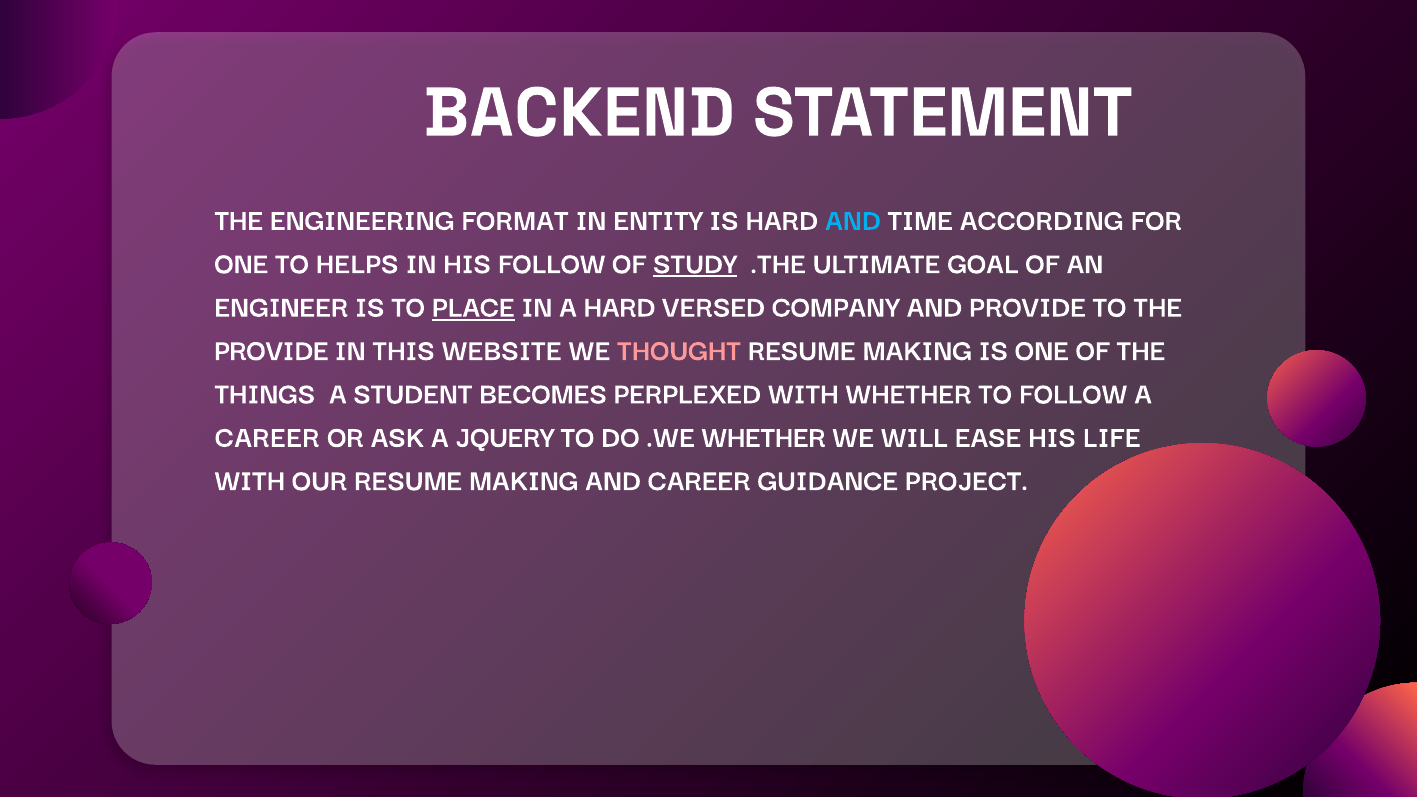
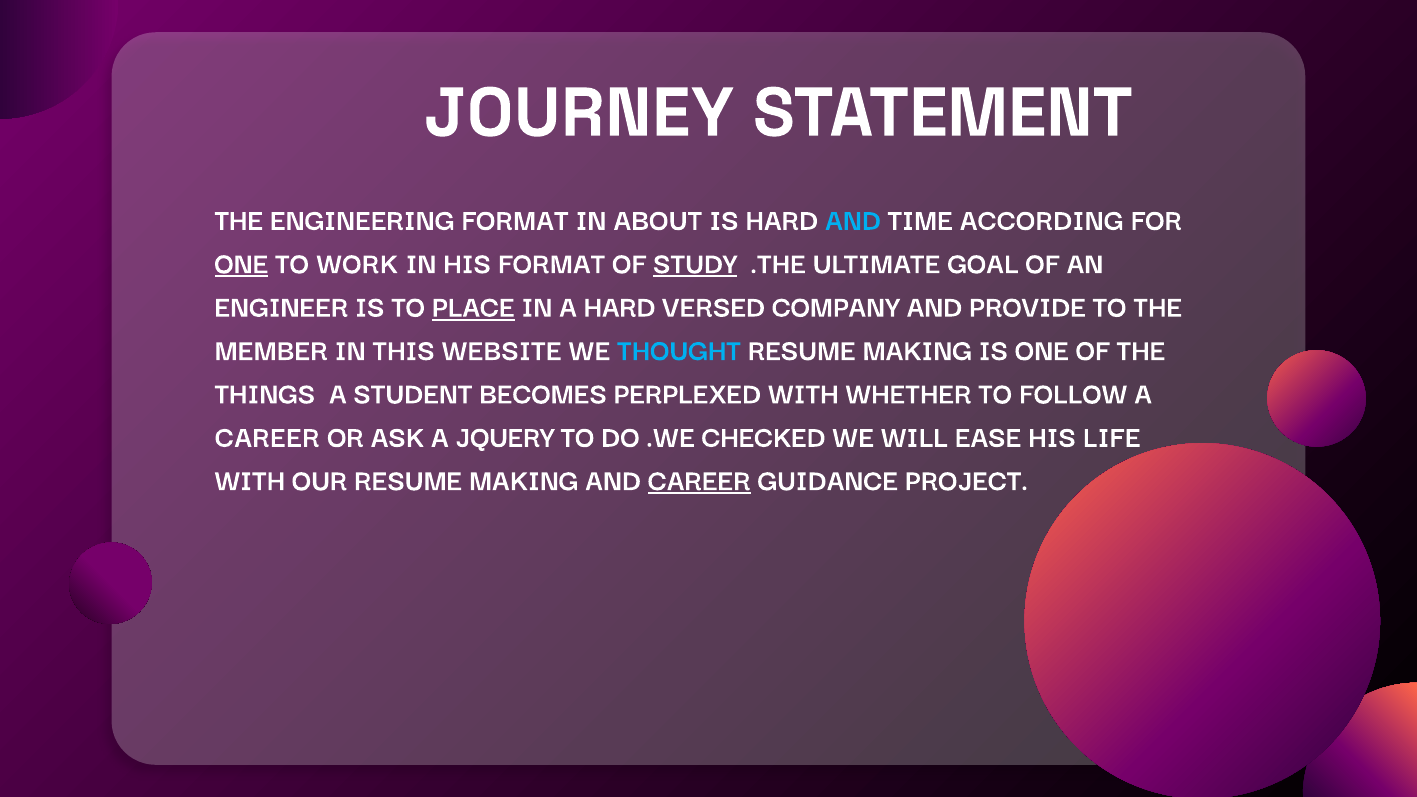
BACKEND: BACKEND -> JOURNEY
ENTITY: ENTITY -> ABOUT
ONE at (241, 263) underline: none -> present
HELPS: HELPS -> WORK
HIS FOLLOW: FOLLOW -> FORMAT
PROVIDE at (271, 350): PROVIDE -> MEMBER
THOUGHT colour: pink -> light blue
.WE WHETHER: WHETHER -> CHECKED
CAREER at (699, 480) underline: none -> present
